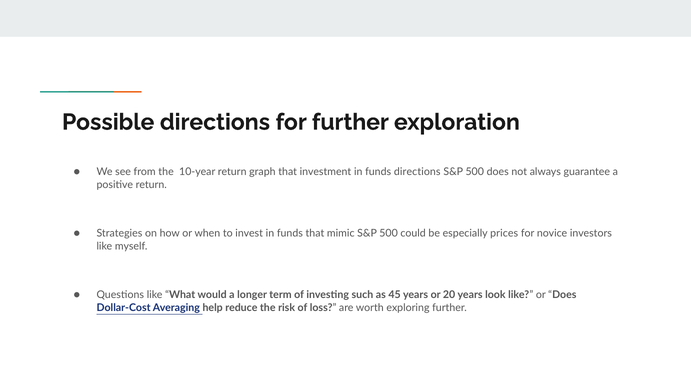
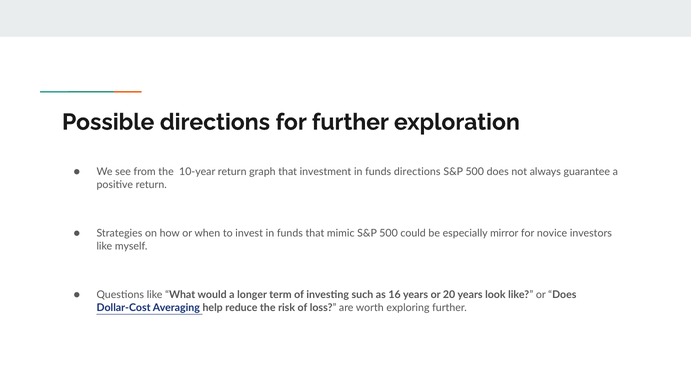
prices: prices -> mirror
45: 45 -> 16
